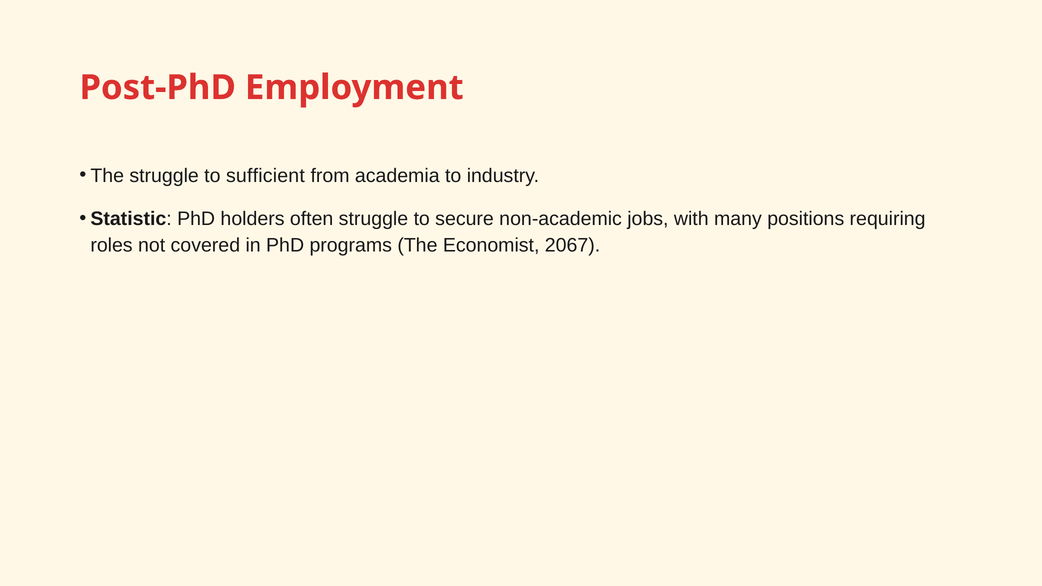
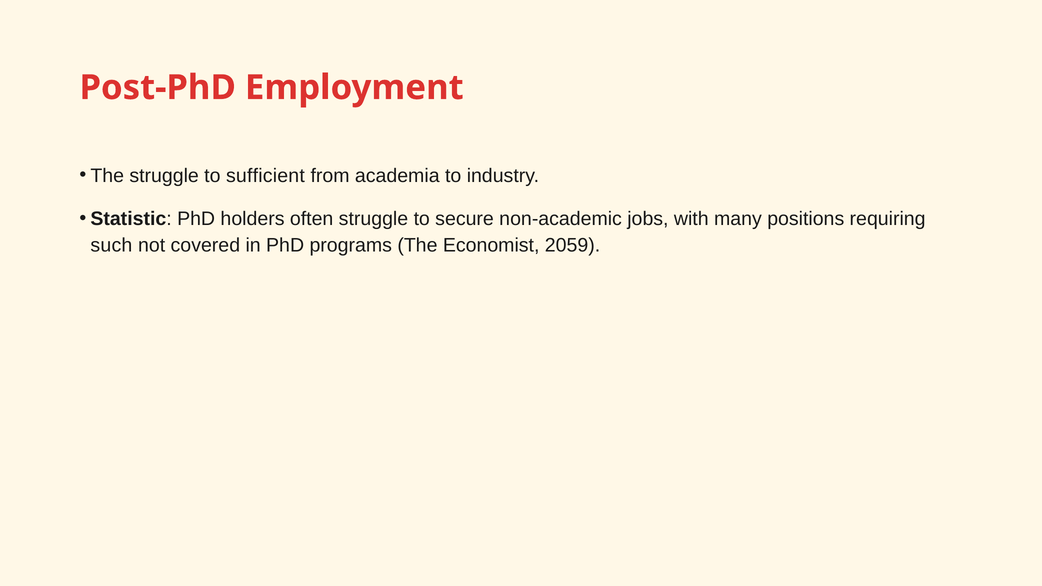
roles: roles -> such
2067: 2067 -> 2059
